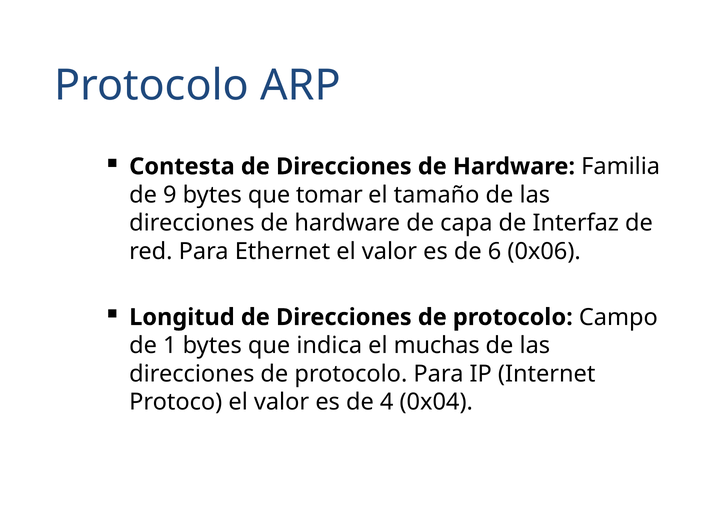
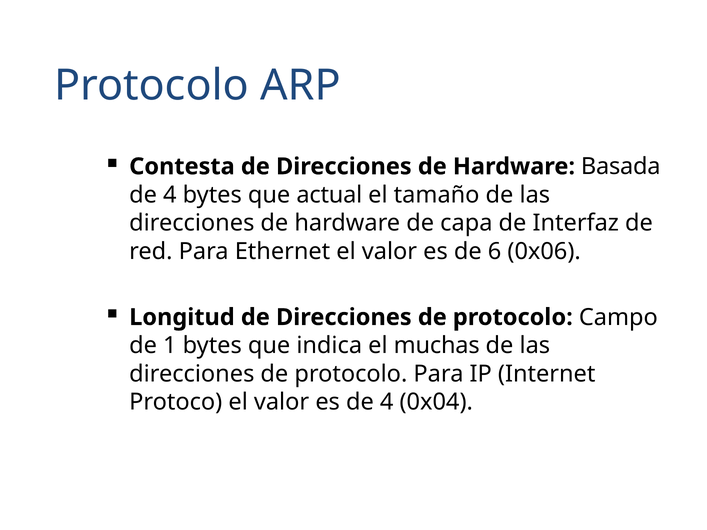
Familia: Familia -> Basada
9 at (170, 195): 9 -> 4
tomar: tomar -> actual
